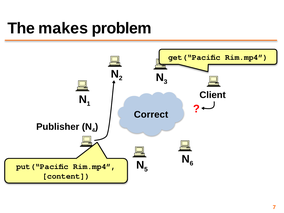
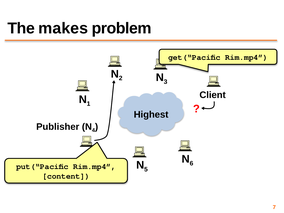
Correct: Correct -> Highest
